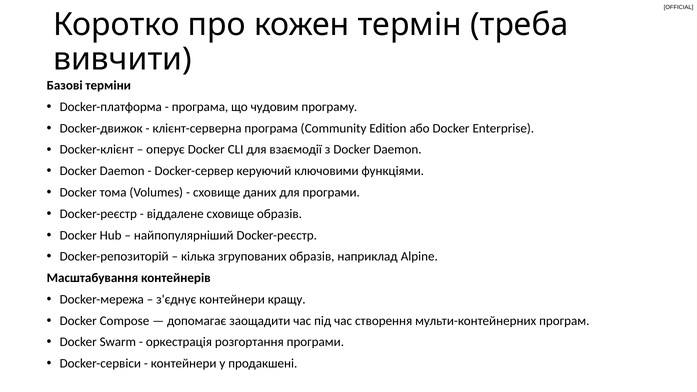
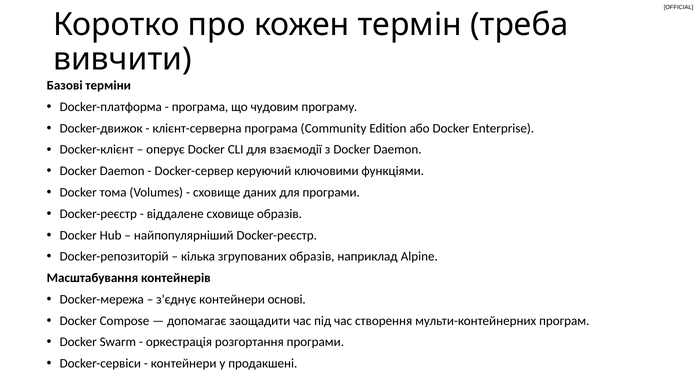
кращу: кращу -> основі
